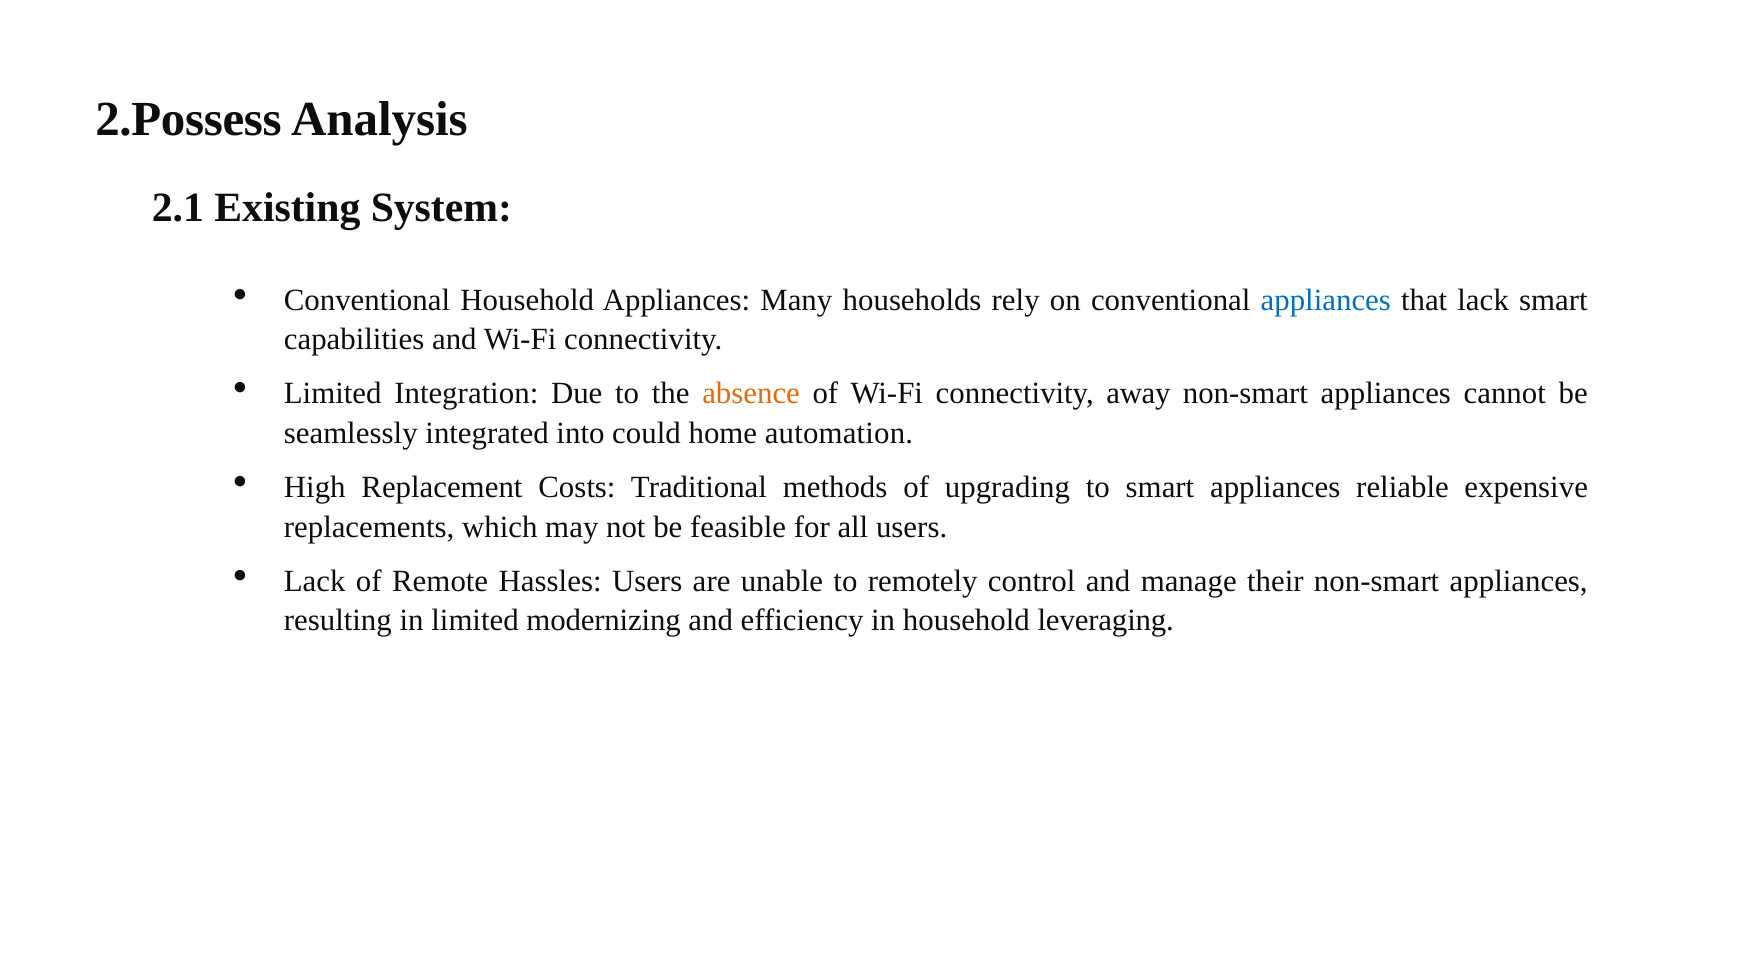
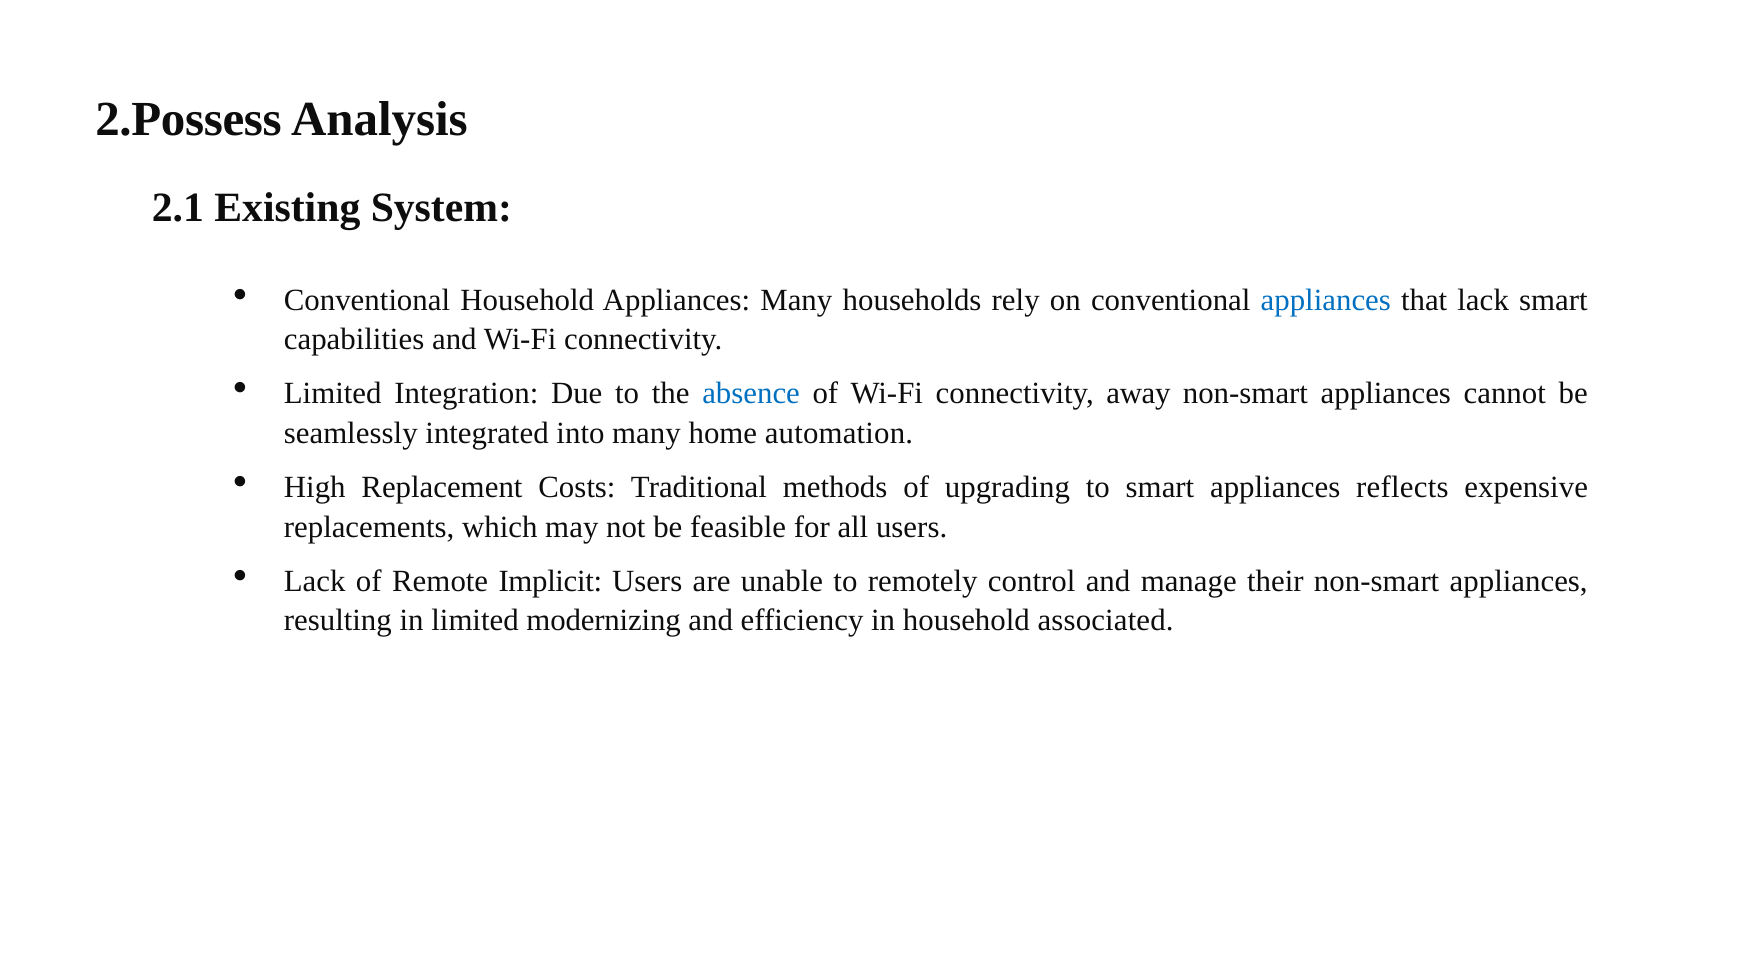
absence colour: orange -> blue
into could: could -> many
reliable: reliable -> reflects
Hassles: Hassles -> Implicit
leveraging: leveraging -> associated
